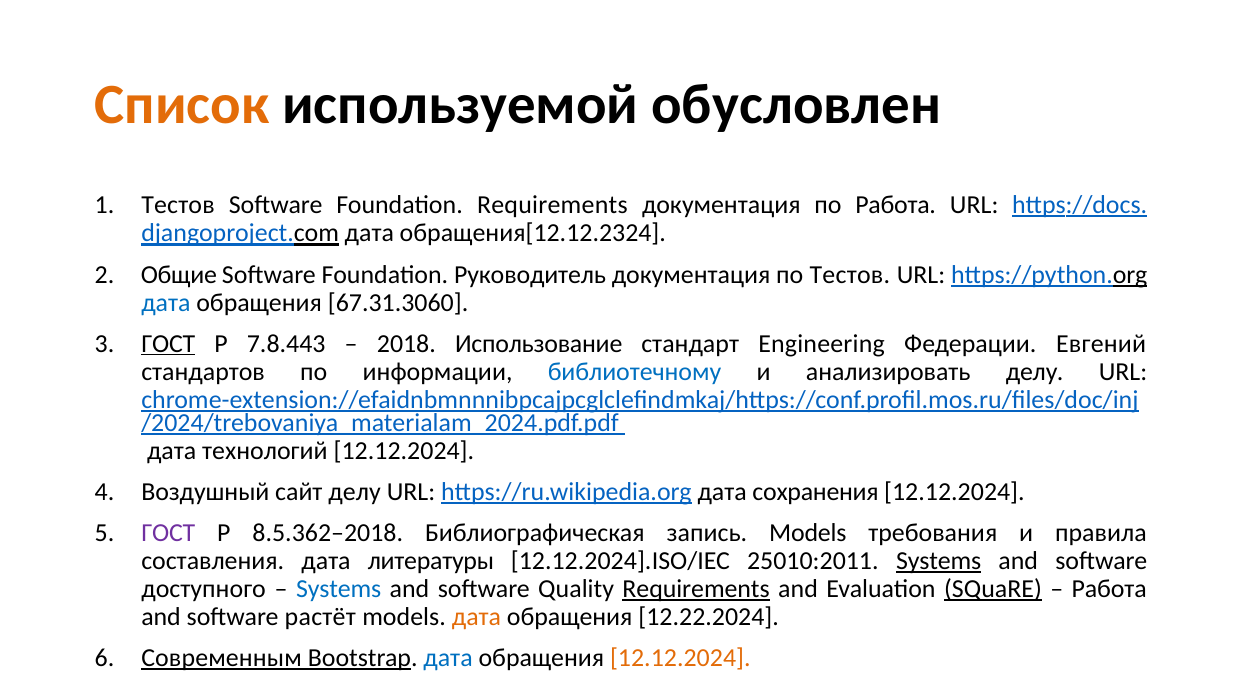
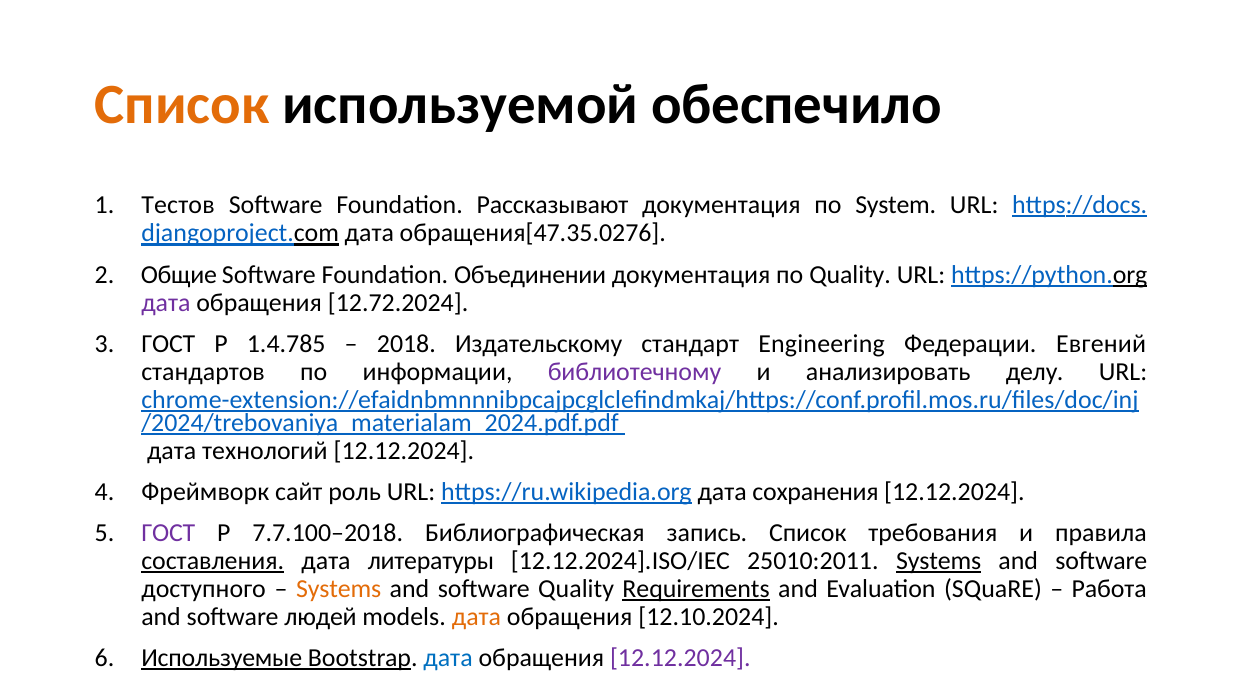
обусловлен: обусловлен -> обеспечило
Foundation Requirements: Requirements -> Рассказывают
по Работа: Работа -> System
обращения[12.12.2324: обращения[12.12.2324 -> обращения[47.35.0276
Руководитель: Руководитель -> Объединении
по Тестов: Тестов -> Quality
дата at (166, 303) colour: blue -> purple
67.31.3060: 67.31.3060 -> 12.72.2024
ГОСТ at (168, 344) underline: present -> none
7.8.443: 7.8.443 -> 1.4.785
Использование: Использование -> Издательскому
библиотечному colour: blue -> purple
Воздушный: Воздушный -> Фреймворк
сайт делу: делу -> роль
8.5.362–2018: 8.5.362–2018 -> 7.7.100–2018
запись Models: Models -> Список
составления underline: none -> present
Systems at (339, 589) colour: blue -> orange
SQuaRE underline: present -> none
растёт: растёт -> людей
12.22.2024: 12.22.2024 -> 12.10.2024
Современным: Современным -> Используемые
12.12.2024 at (680, 659) colour: orange -> purple
